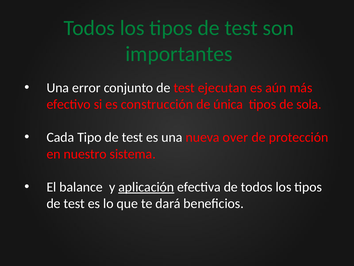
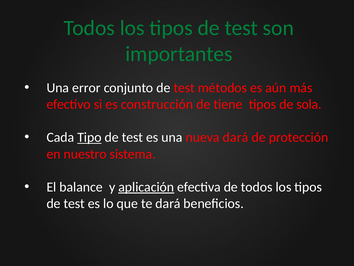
ejecutan: ejecutan -> métodos
única: única -> tiene
Tipo underline: none -> present
nueva over: over -> dará
